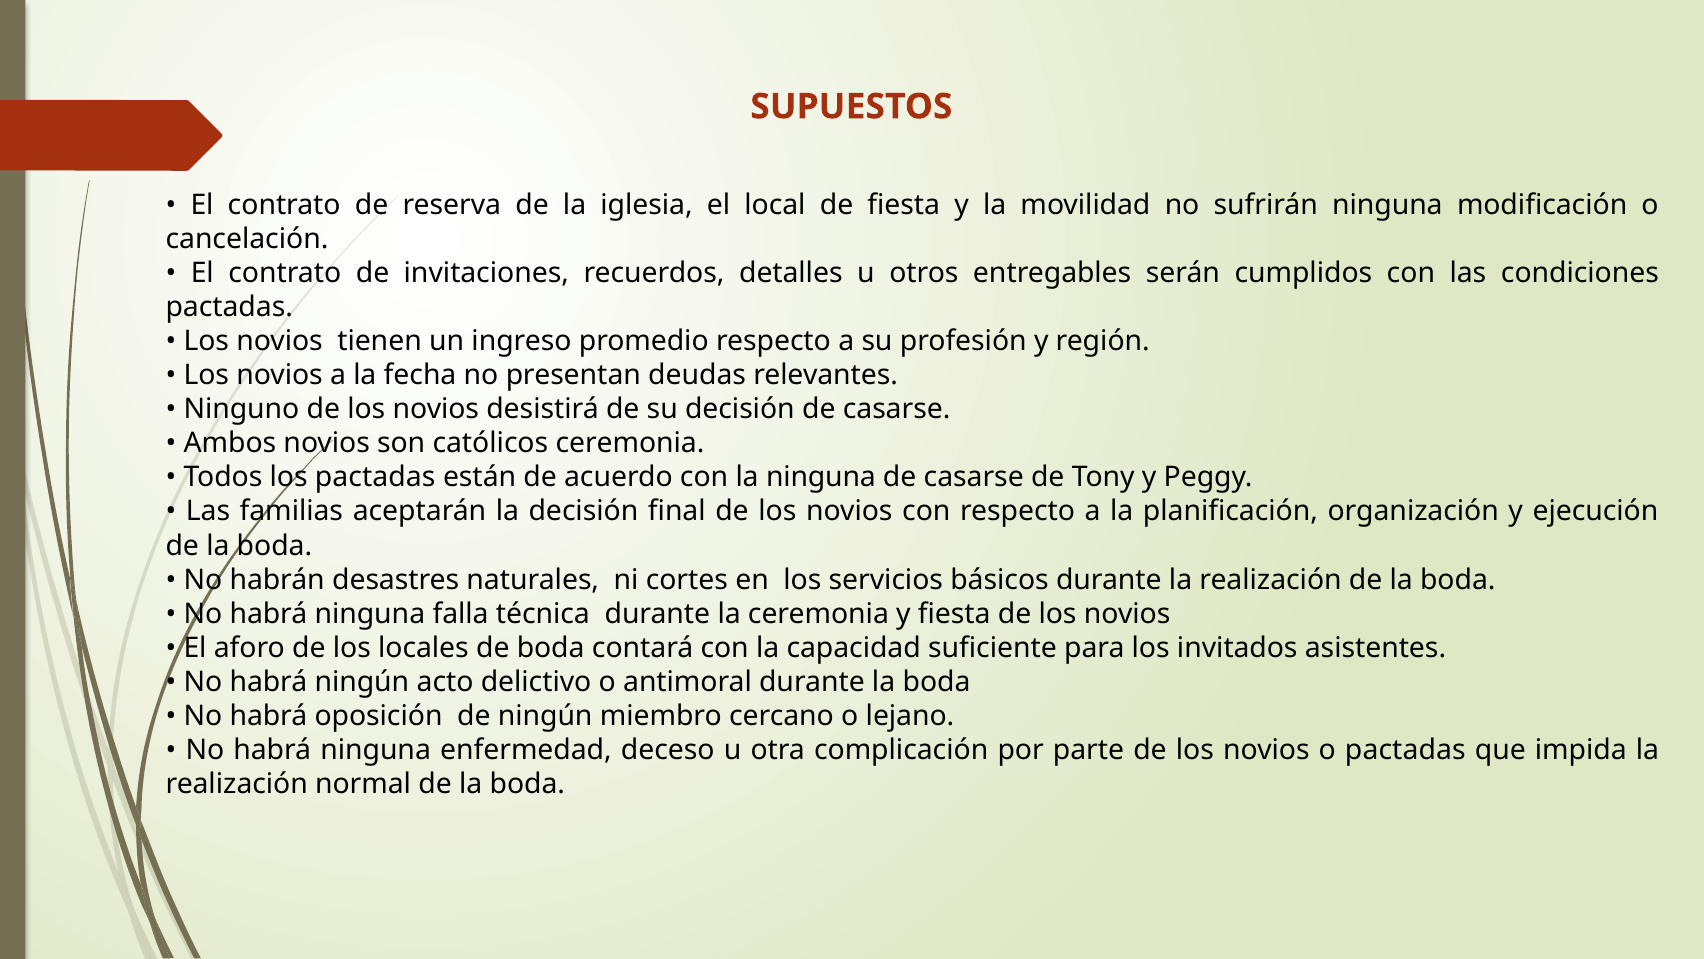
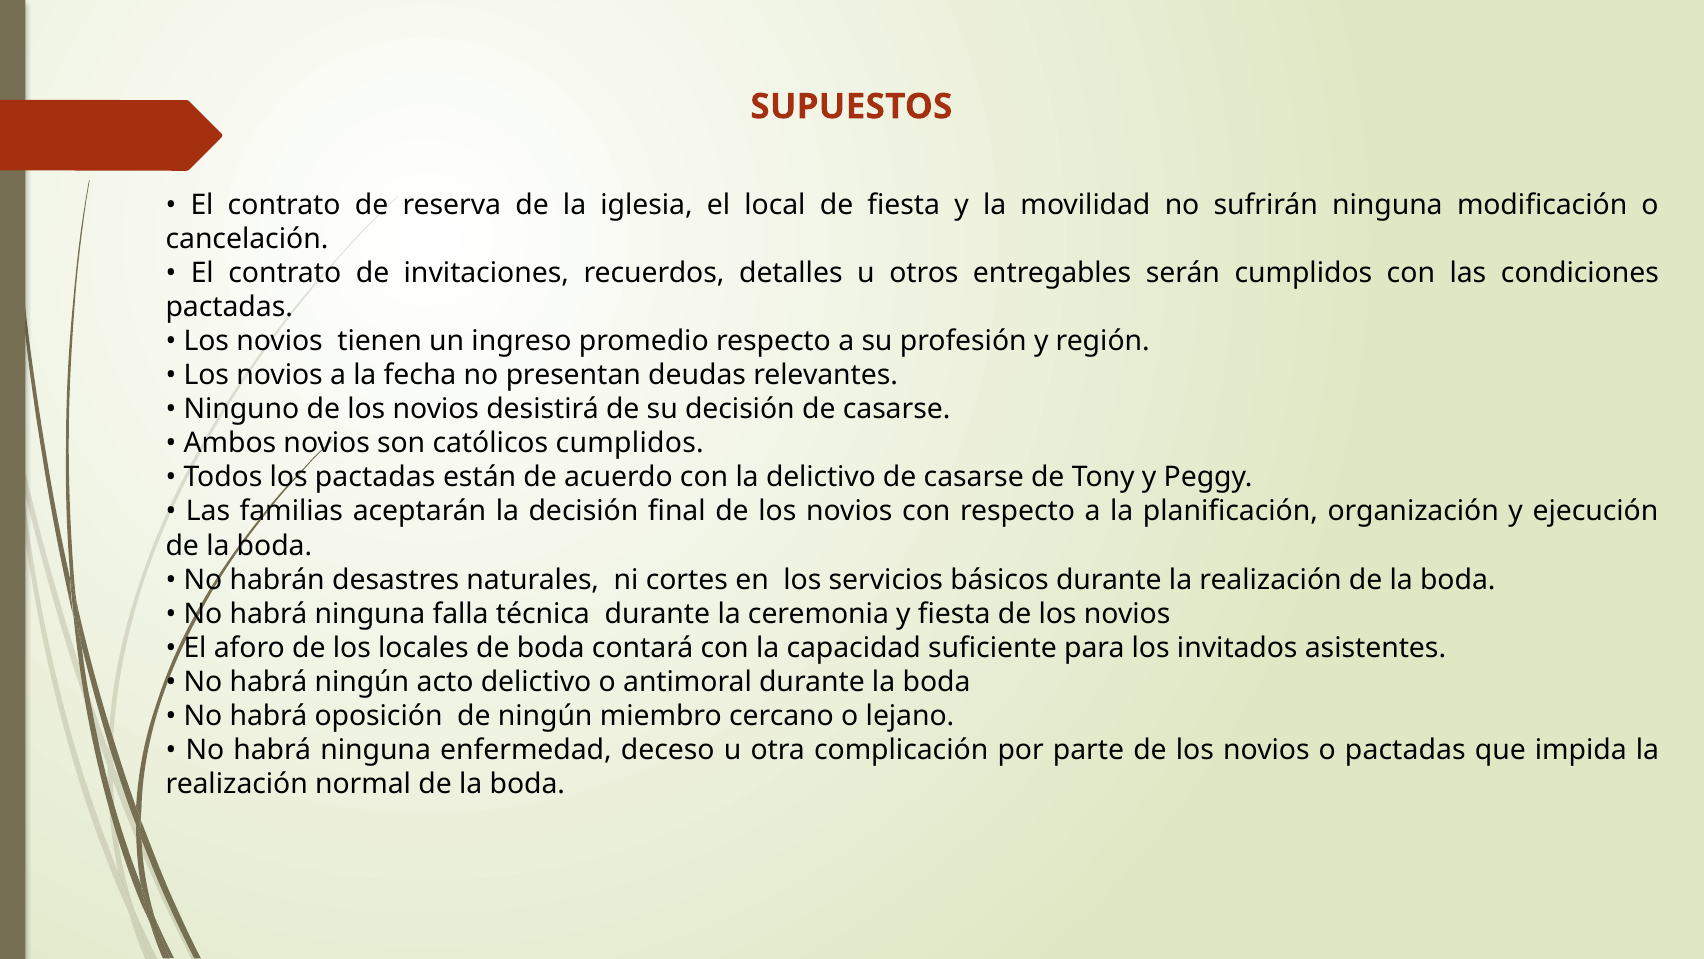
católicos ceremonia: ceremonia -> cumplidos
la ninguna: ninguna -> delictivo
